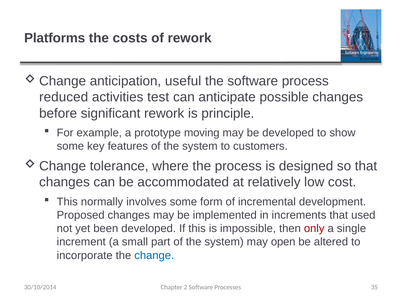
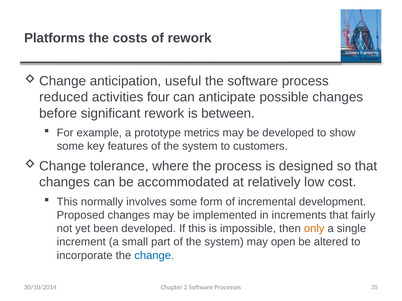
test: test -> four
principle: principle -> between
moving: moving -> metrics
used: used -> fairly
only colour: red -> orange
